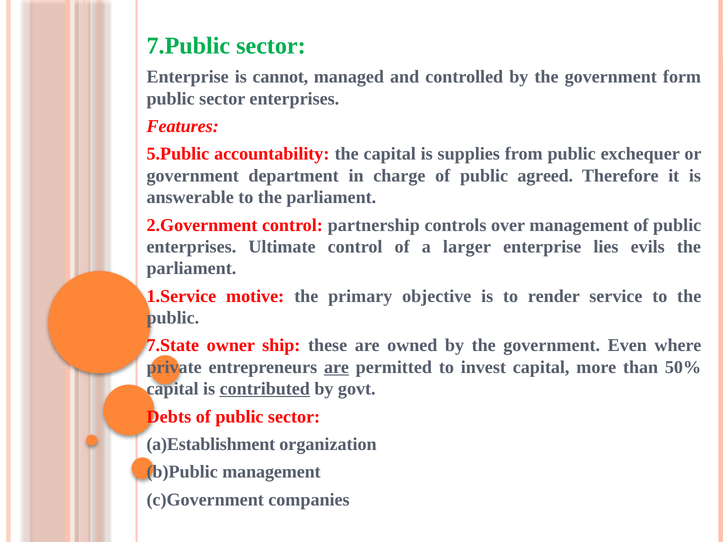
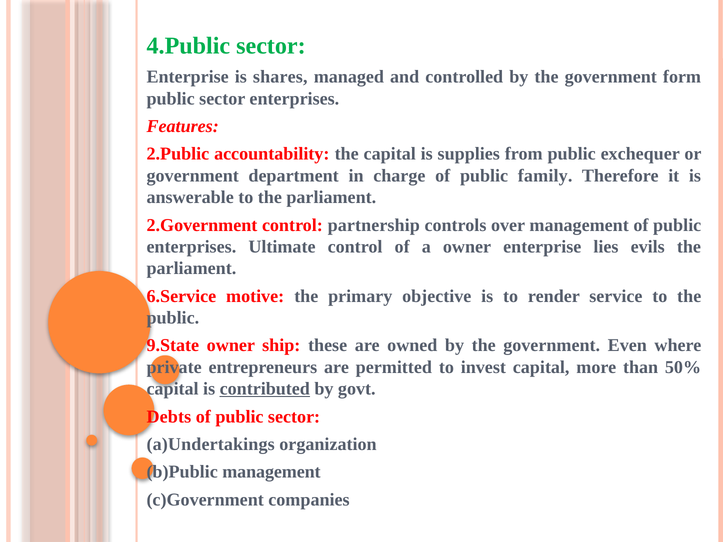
7.Public: 7.Public -> 4.Public
cannot: cannot -> shares
5.Public: 5.Public -> 2.Public
agreed: agreed -> family
a larger: larger -> owner
1.Service: 1.Service -> 6.Service
7.State: 7.State -> 9.State
are at (337, 367) underline: present -> none
a)Establishment: a)Establishment -> a)Undertakings
